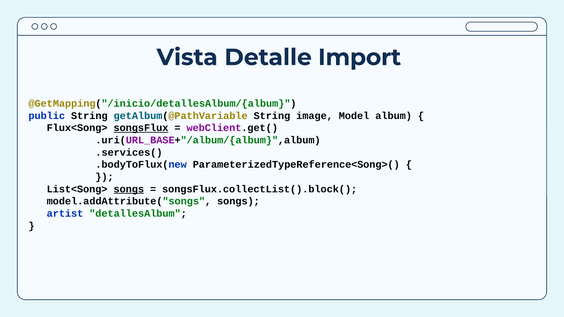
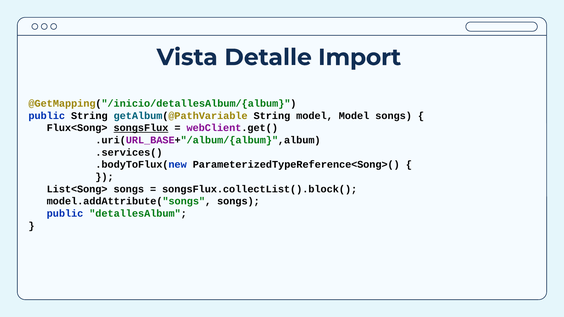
String image: image -> model
Model album: album -> songs
songs at (129, 189) underline: present -> none
artist at (65, 214): artist -> public
